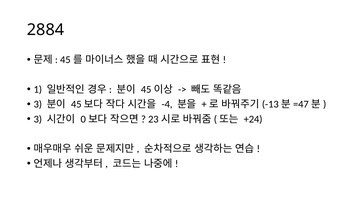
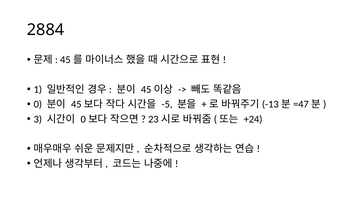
3 at (38, 104): 3 -> 0
-4: -4 -> -5
